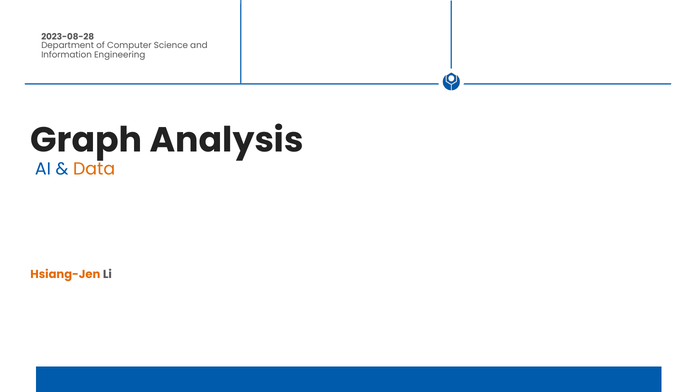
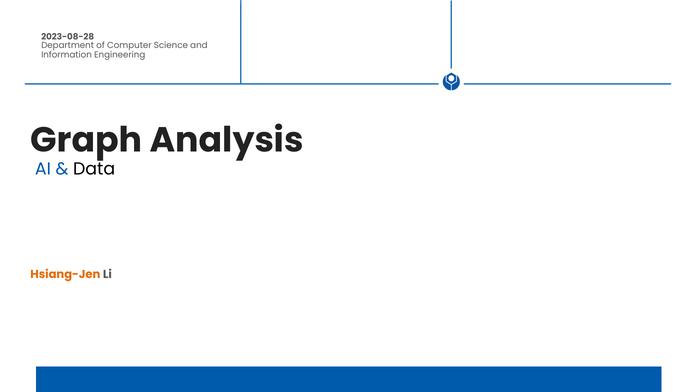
Data colour: orange -> black
